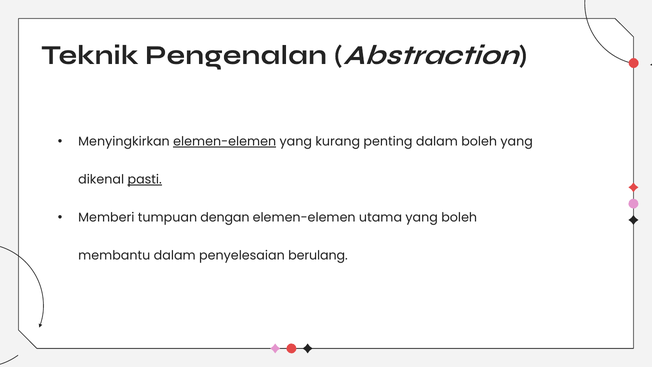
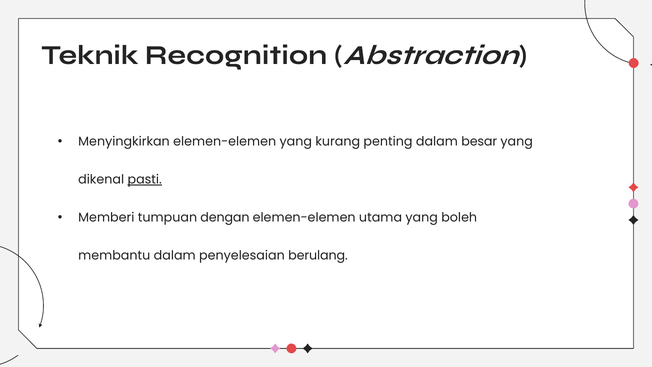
Pengenalan: Pengenalan -> Recognition
elemen-elemen at (225, 141) underline: present -> none
dalam boleh: boleh -> besar
